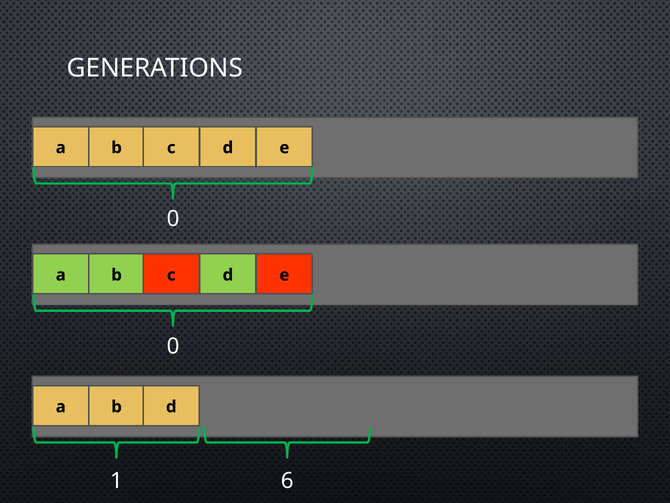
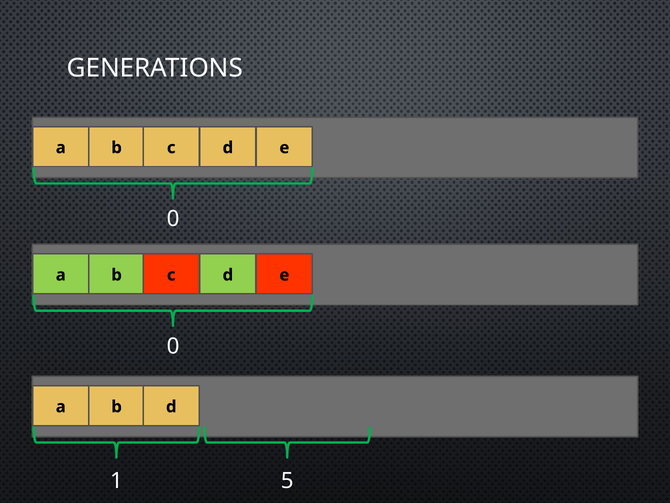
6: 6 -> 5
